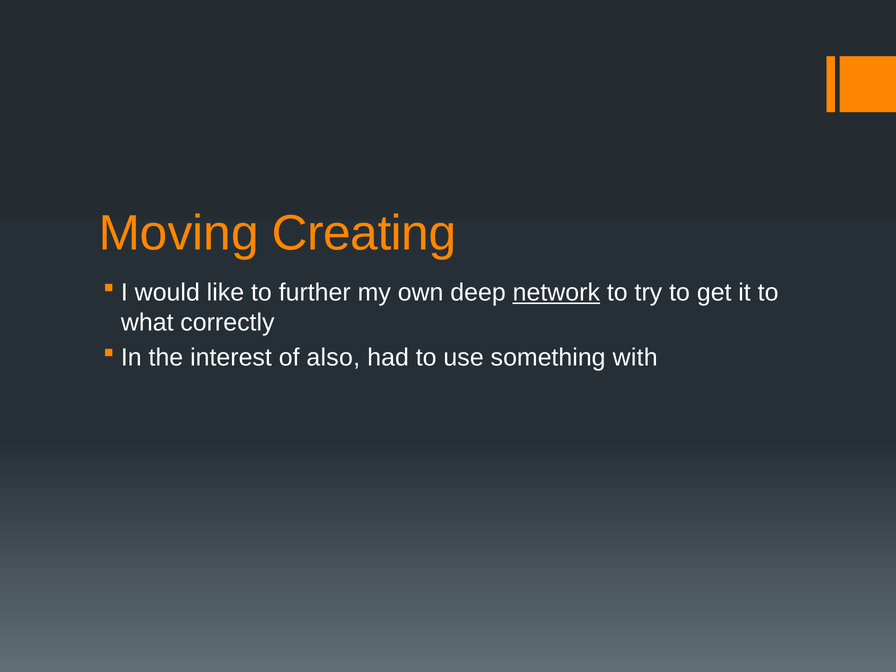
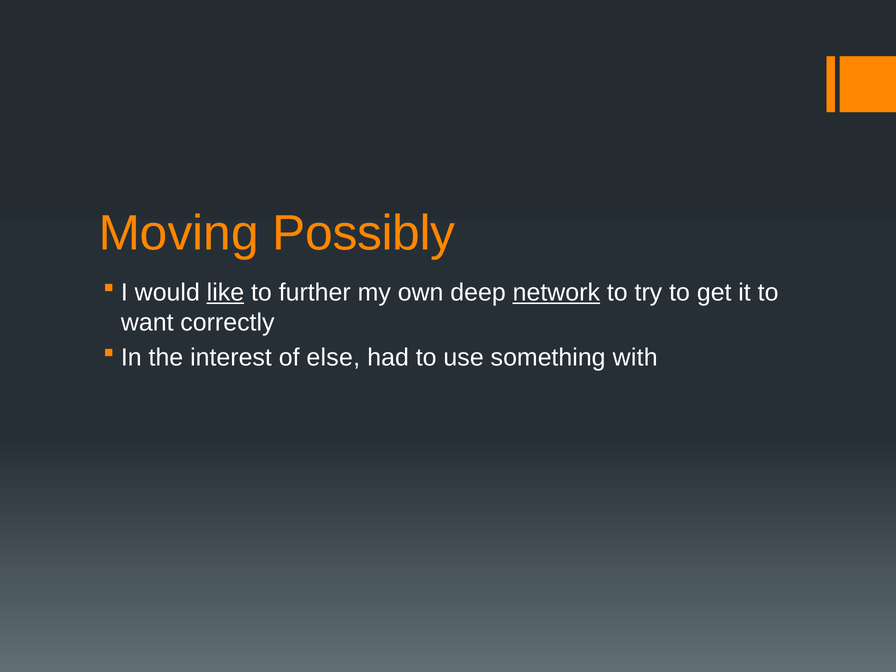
Creating: Creating -> Possibly
like underline: none -> present
what: what -> want
also: also -> else
